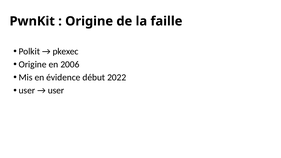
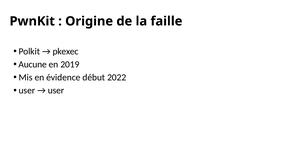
Origine at (33, 64): Origine -> Aucune
2006: 2006 -> 2019
